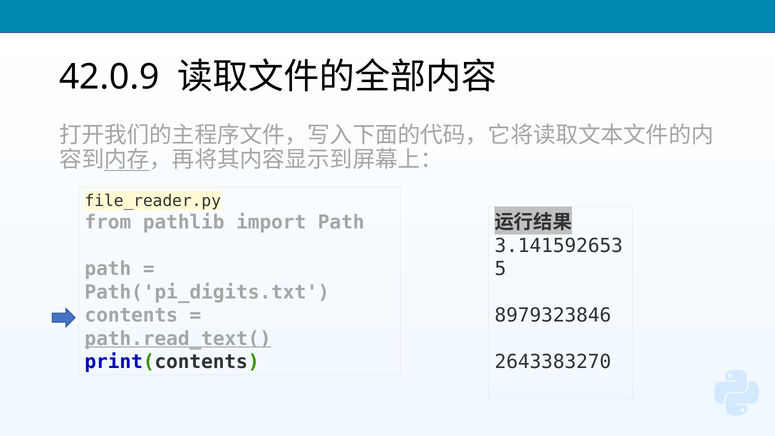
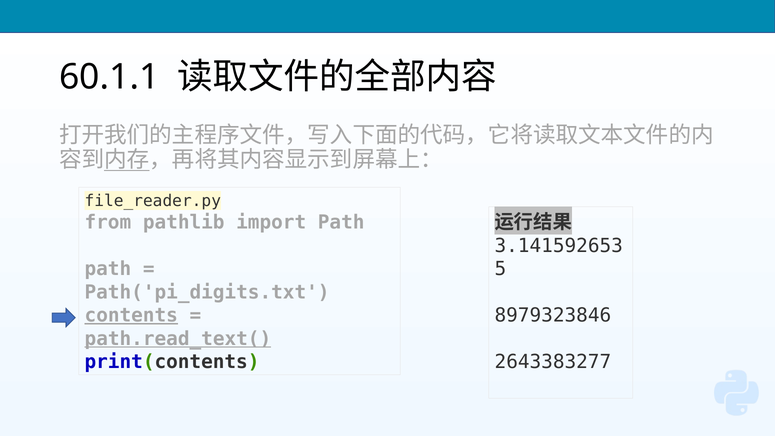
42.0.9: 42.0.9 -> 60.1.1
contents underline: none -> present
2643383270: 2643383270 -> 2643383277
